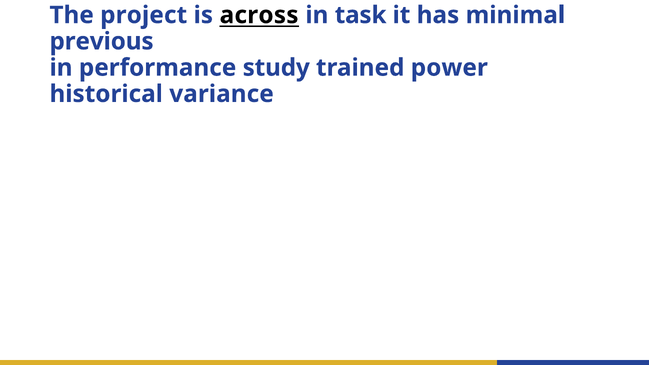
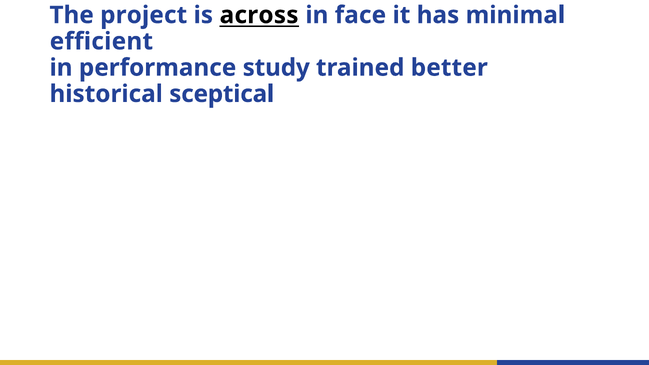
task: task -> face
previous: previous -> efficient
power: power -> better
variance: variance -> sceptical
